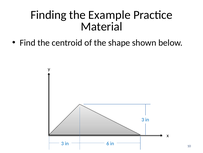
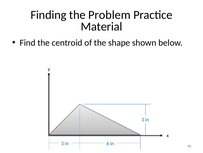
Example: Example -> Problem
